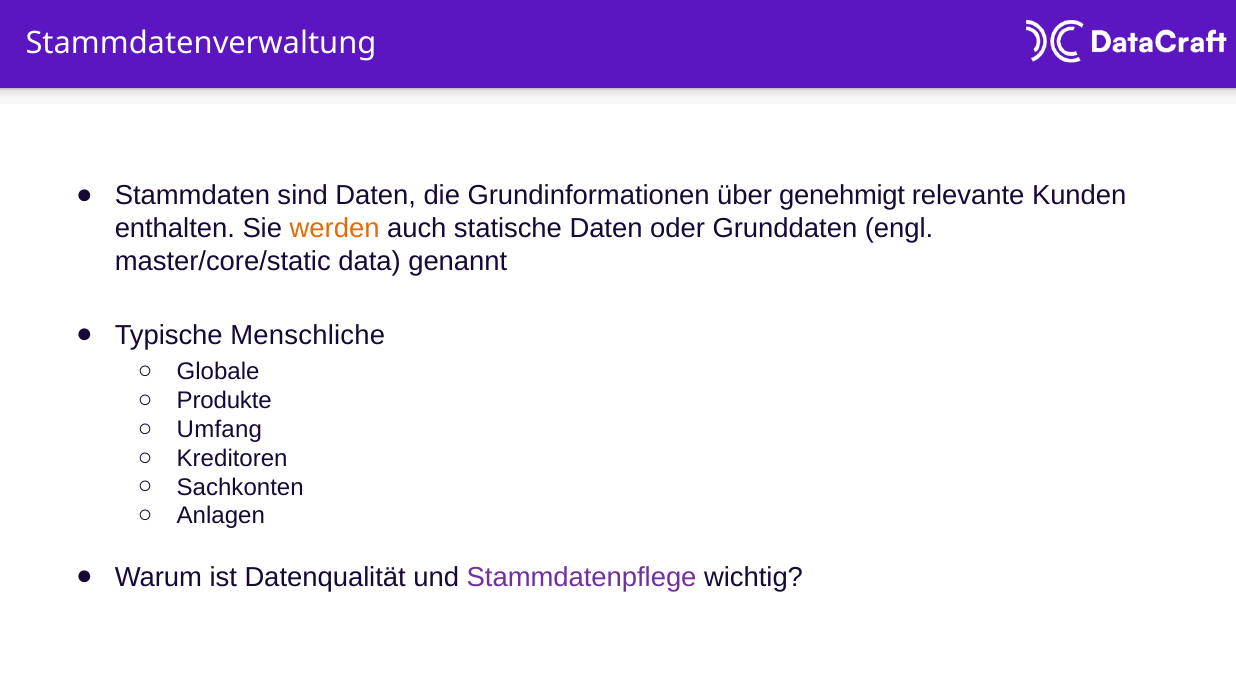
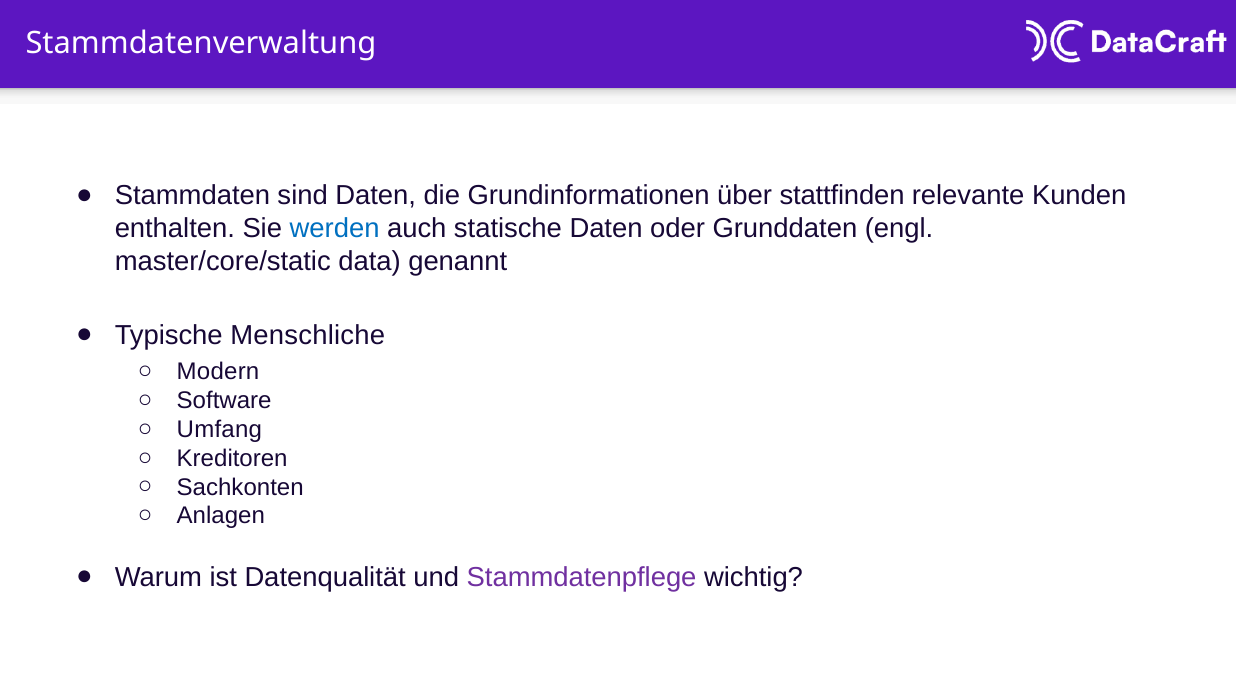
genehmigt: genehmigt -> stattfinden
werden colour: orange -> blue
Globale: Globale -> Modern
Produkte: Produkte -> Software
